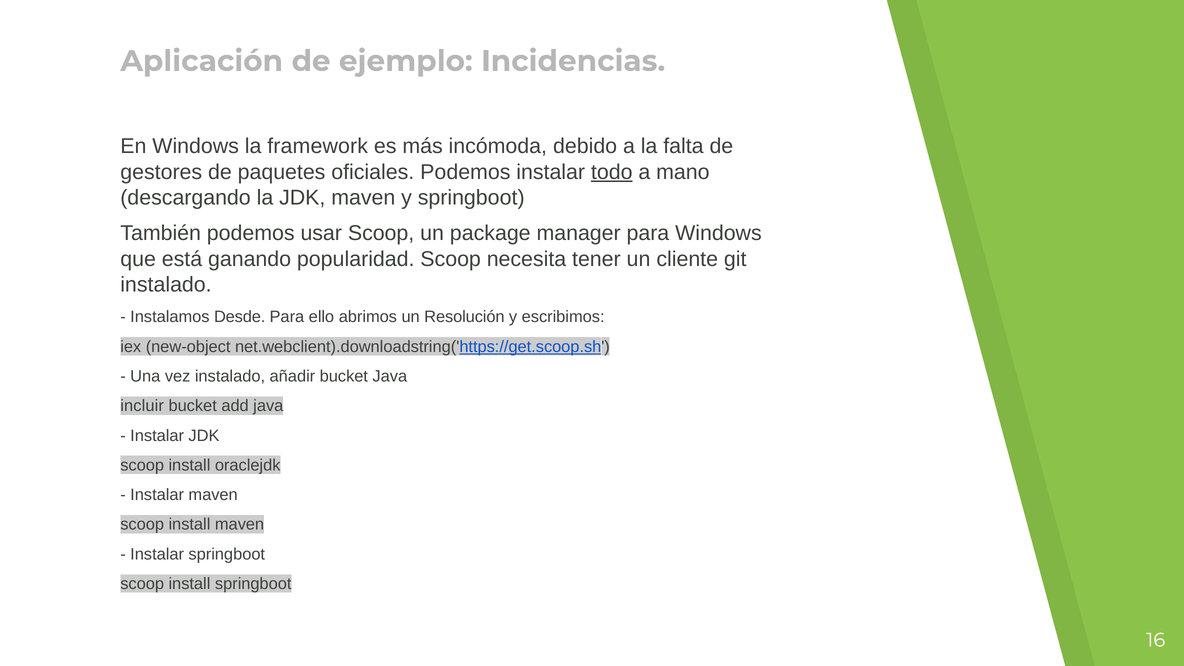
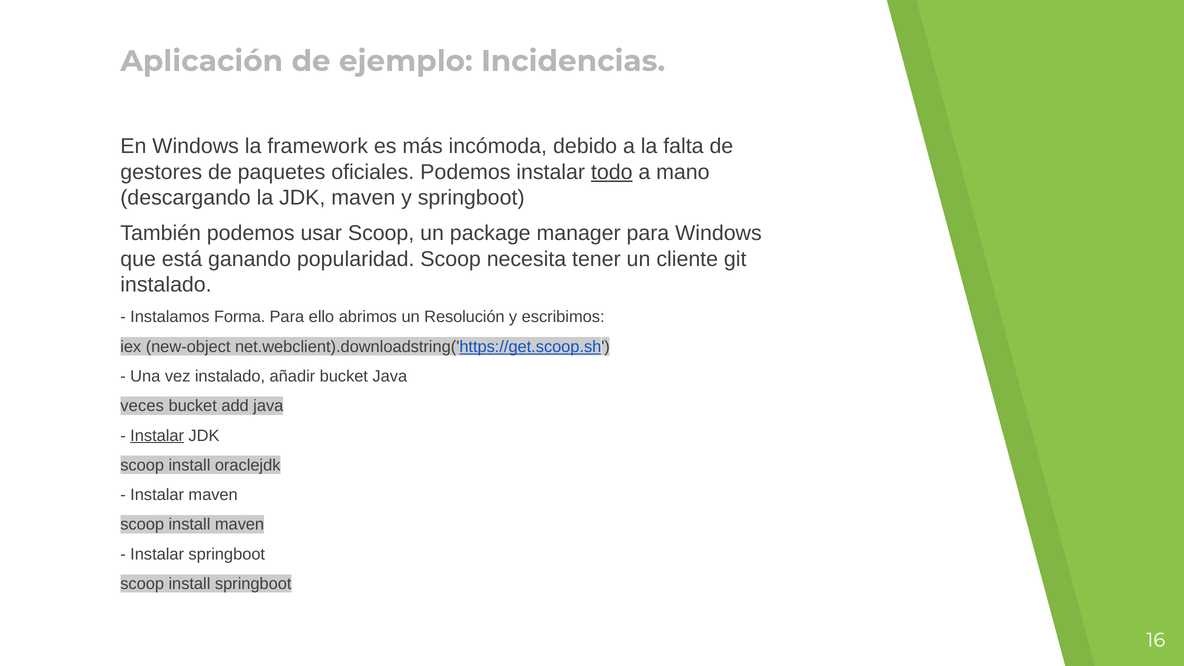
Desde: Desde -> Forma
incluir: incluir -> veces
Instalar at (157, 436) underline: none -> present
